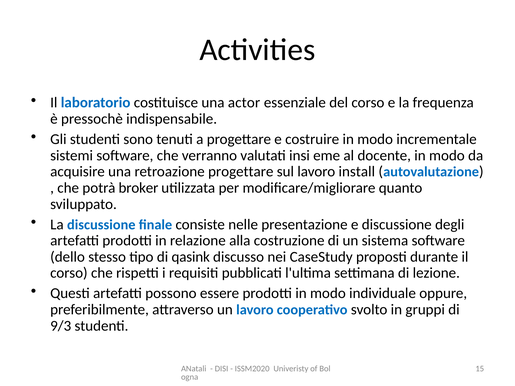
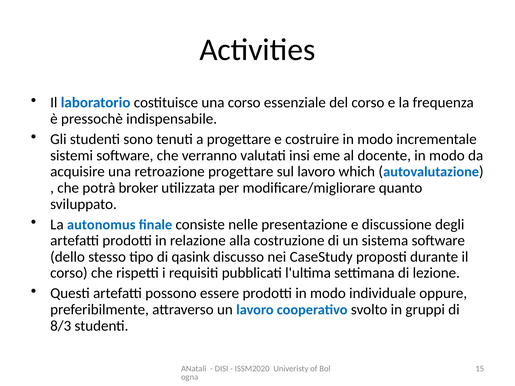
una actor: actor -> corso
install: install -> which
La discussione: discussione -> autonomus
9/3: 9/3 -> 8/3
